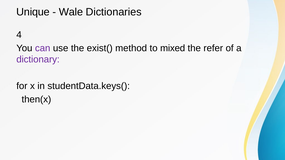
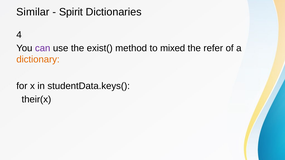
Unique: Unique -> Similar
Wale: Wale -> Spirit
dictionary colour: purple -> orange
then(x: then(x -> their(x
